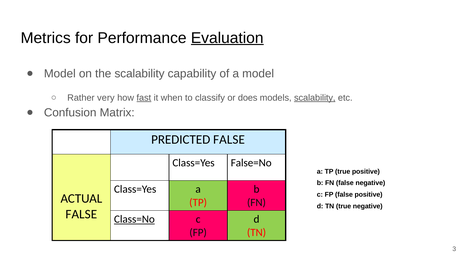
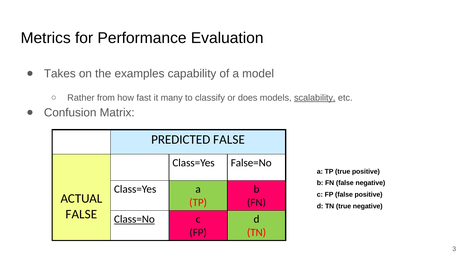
Evaluation underline: present -> none
Model at (60, 73): Model -> Takes
the scalability: scalability -> examples
very: very -> from
fast underline: present -> none
when: when -> many
